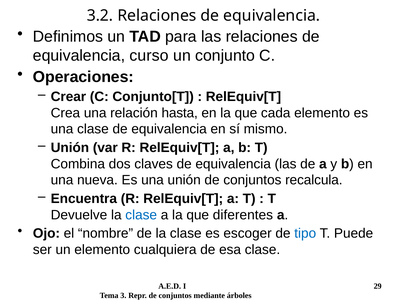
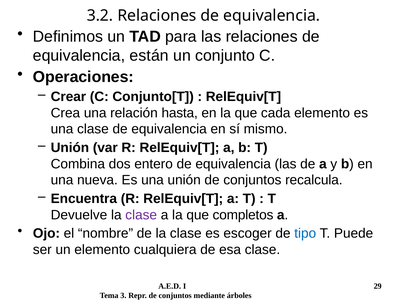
curso: curso -> están
claves: claves -> entero
clase at (141, 214) colour: blue -> purple
diferentes: diferentes -> completos
